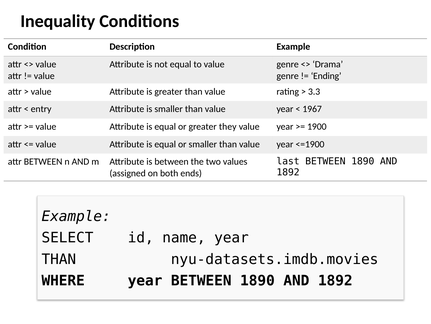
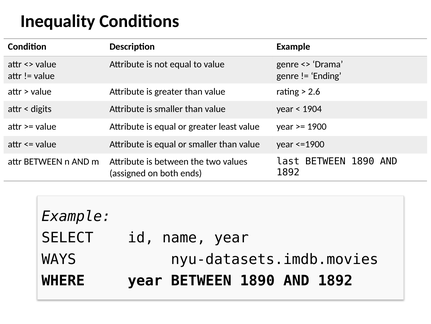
3.3: 3.3 -> 2.6
entry: entry -> digits
1967: 1967 -> 1904
they: they -> least
THAN at (59, 259): THAN -> WAYS
